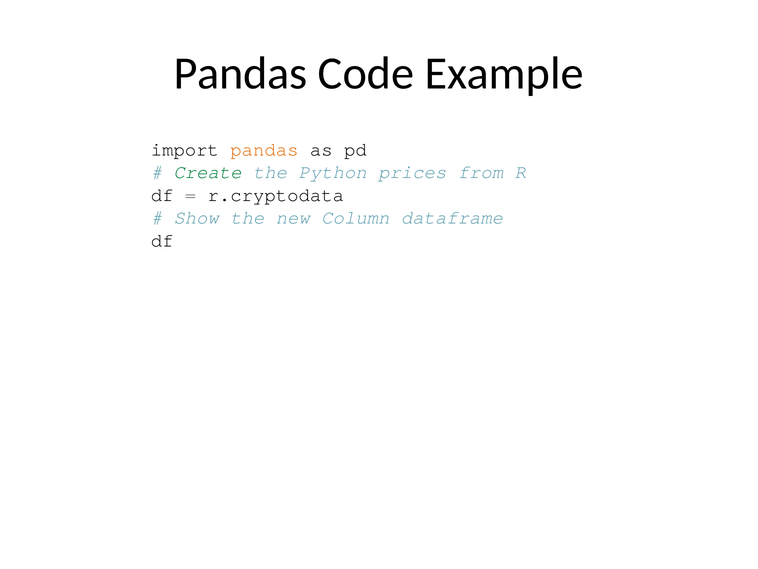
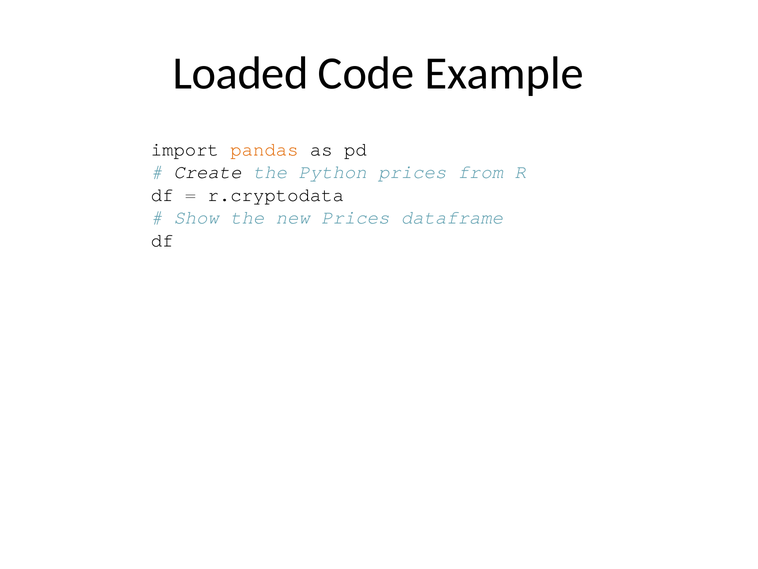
Pandas at (241, 73): Pandas -> Loaded
Create colour: green -> black
new Column: Column -> Prices
